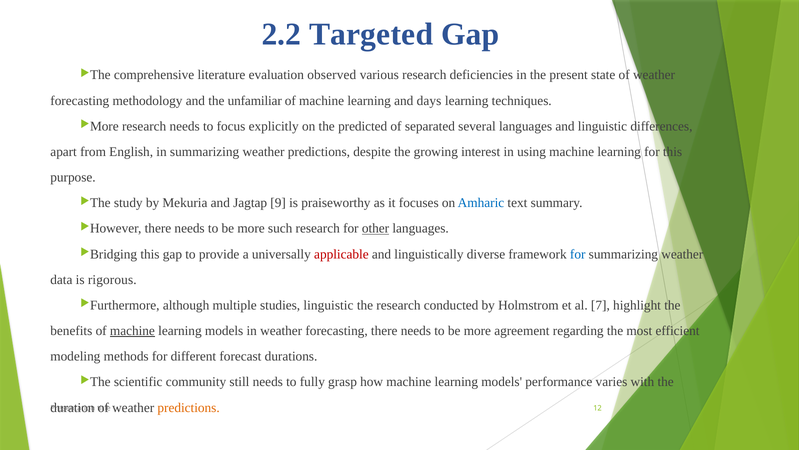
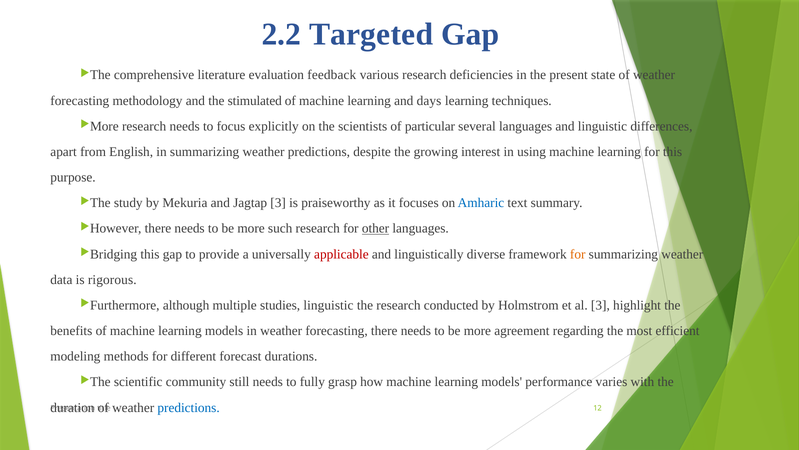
observed: observed -> feedback
unfamiliar: unfamiliar -> stimulated
predicted: predicted -> scientists
separated: separated -> particular
Jagtap 9: 9 -> 3
for at (578, 254) colour: blue -> orange
al 7: 7 -> 3
machine at (132, 331) underline: present -> none
predictions at (189, 407) colour: orange -> blue
